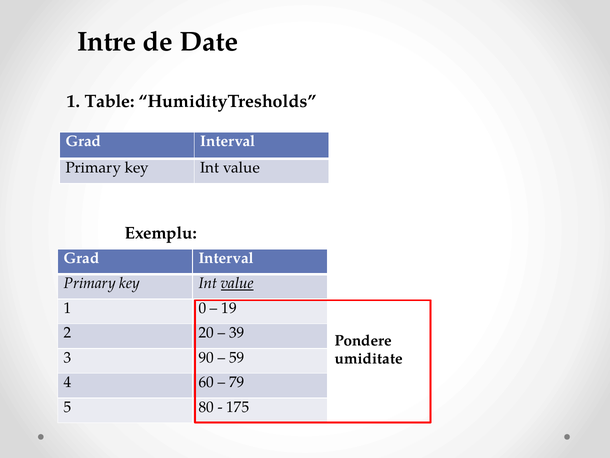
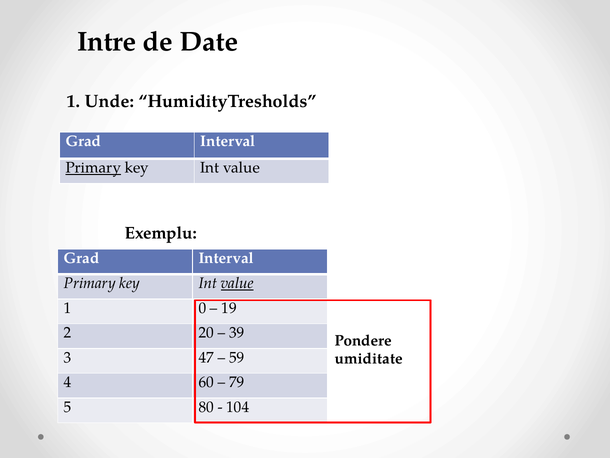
Table: Table -> Unde
Primary at (93, 168) underline: none -> present
90: 90 -> 47
175: 175 -> 104
